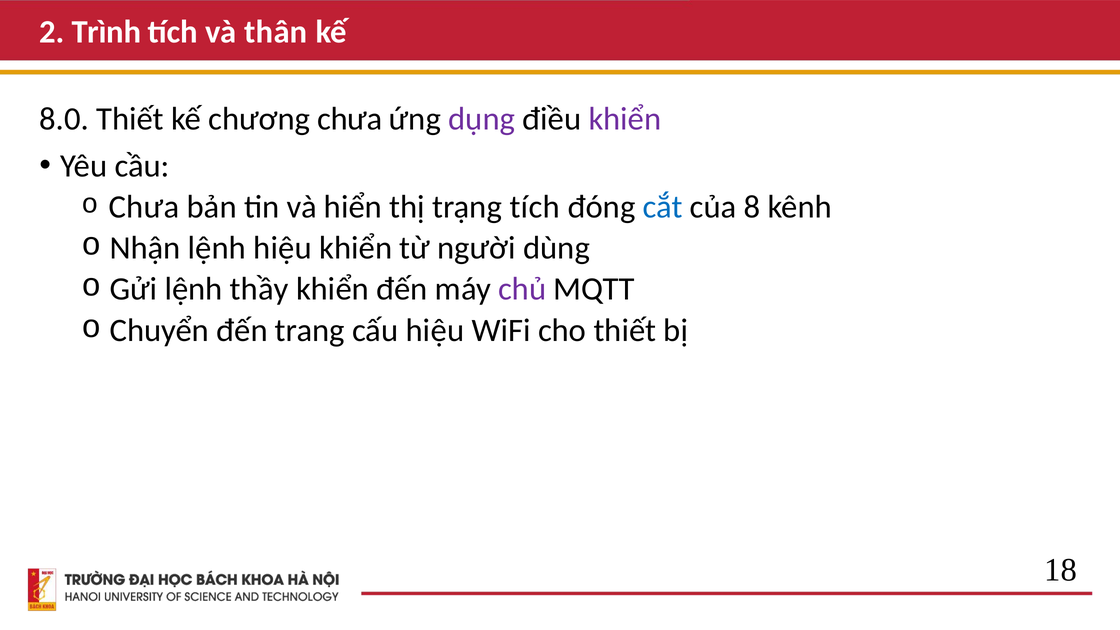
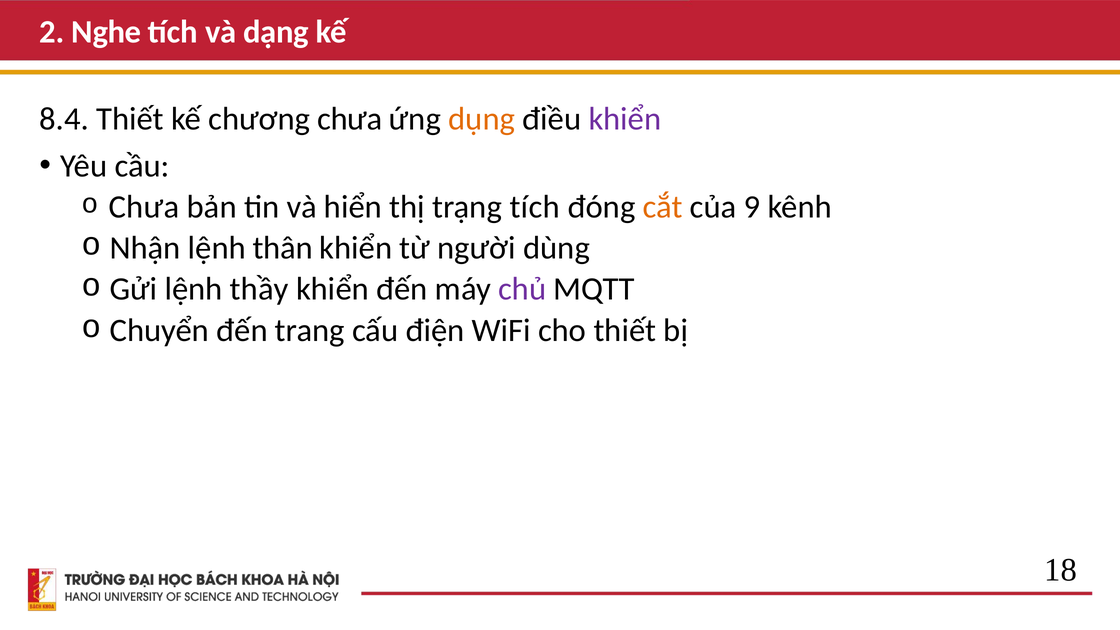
Trình: Trình -> Nghe
thân: thân -> dạng
8.0: 8.0 -> 8.4
dụng colour: purple -> orange
cắt colour: blue -> orange
8: 8 -> 9
lệnh hiệu: hiệu -> thân
cấu hiệu: hiệu -> điện
